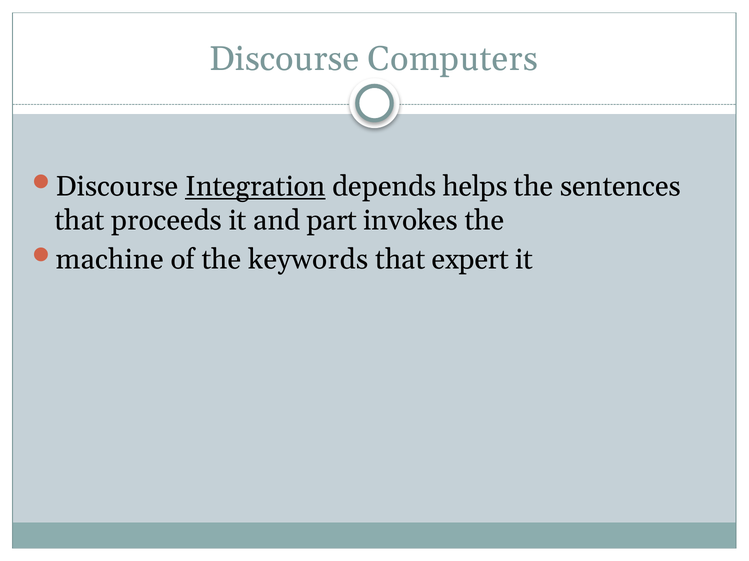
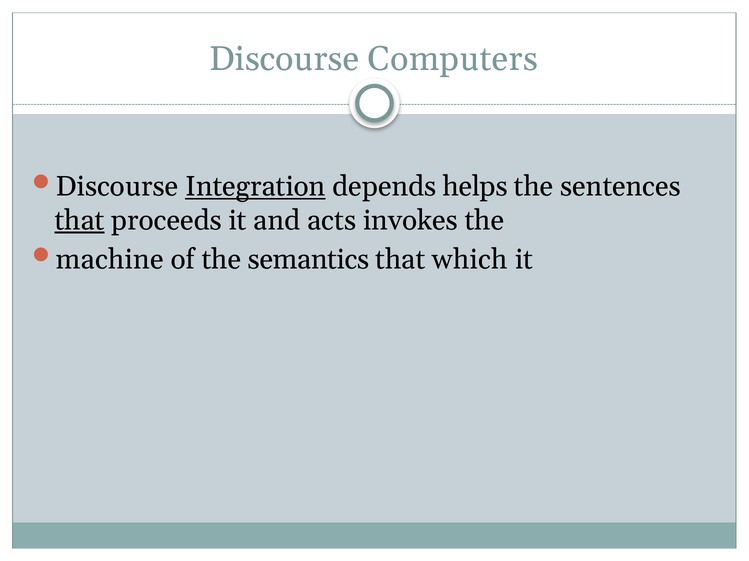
that at (79, 221) underline: none -> present
part: part -> acts
keywords: keywords -> semantics
expert: expert -> which
